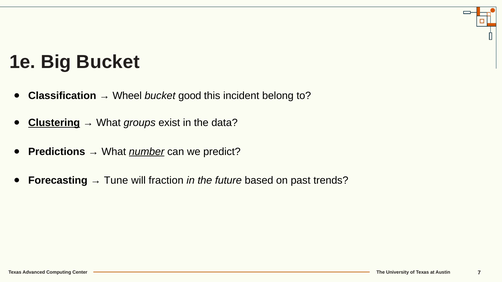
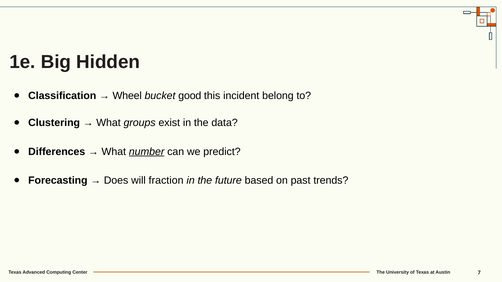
Big Bucket: Bucket -> Hidden
Clustering underline: present -> none
Predictions: Predictions -> Differences
Tune: Tune -> Does
